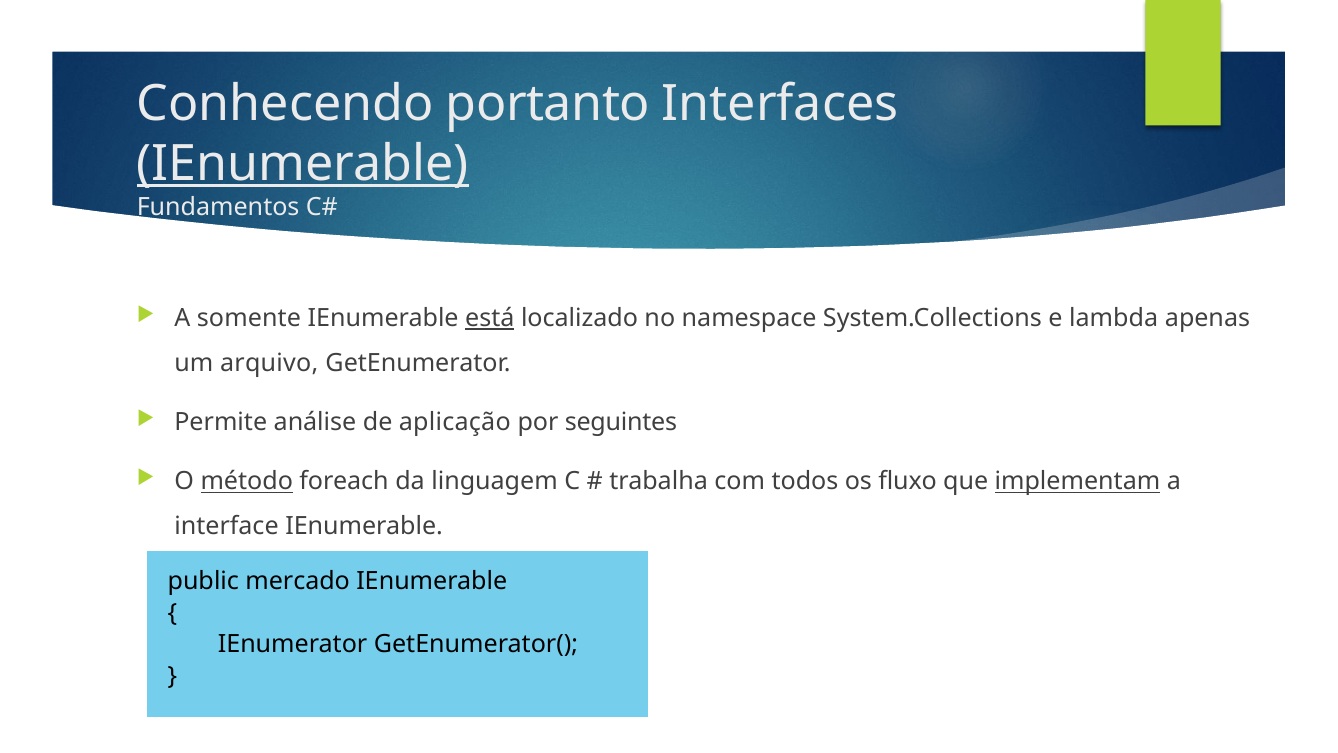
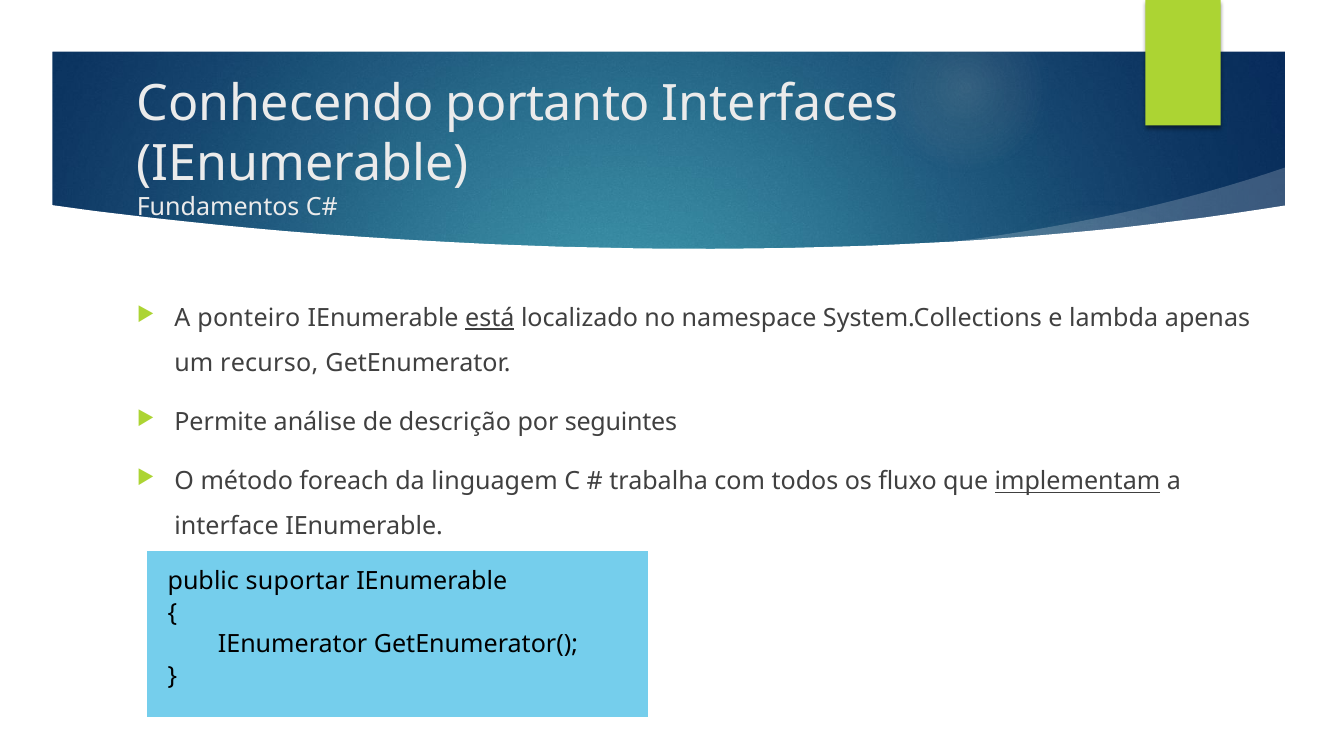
IEnumerable at (303, 164) underline: present -> none
somente: somente -> ponteiro
arquivo: arquivo -> recurso
aplicação: aplicação -> descrição
método underline: present -> none
mercado: mercado -> suportar
